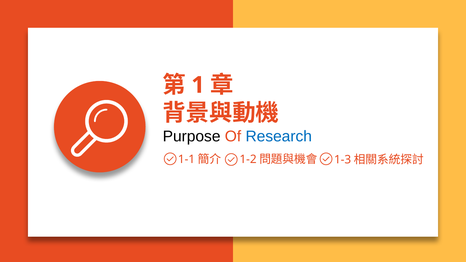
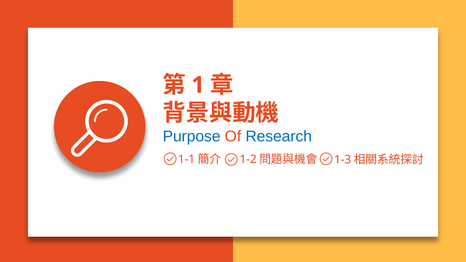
Purpose colour: black -> blue
